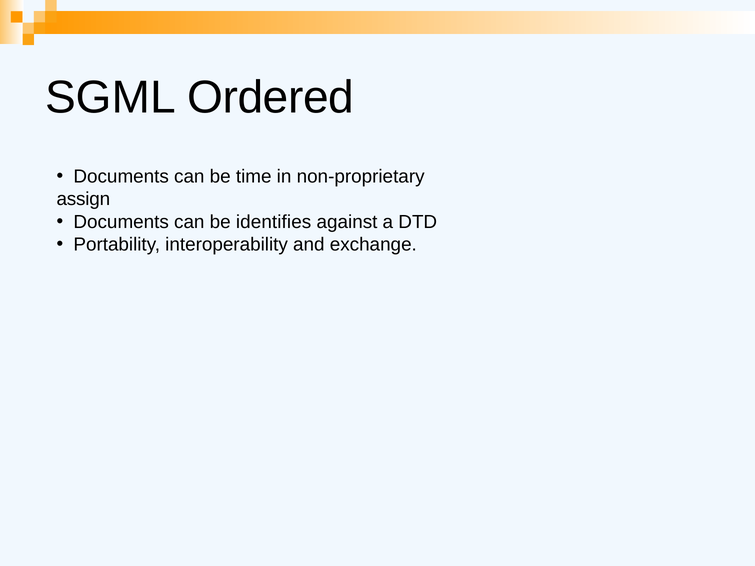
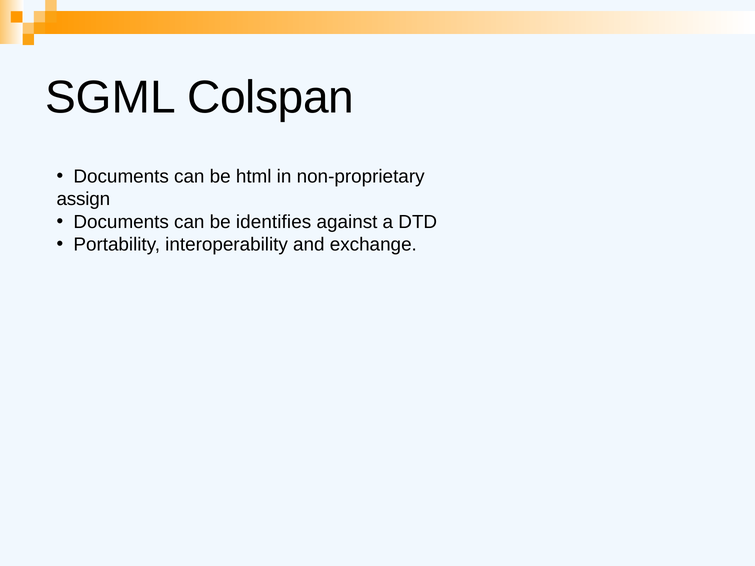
Ordered: Ordered -> Colspan
time: time -> html
